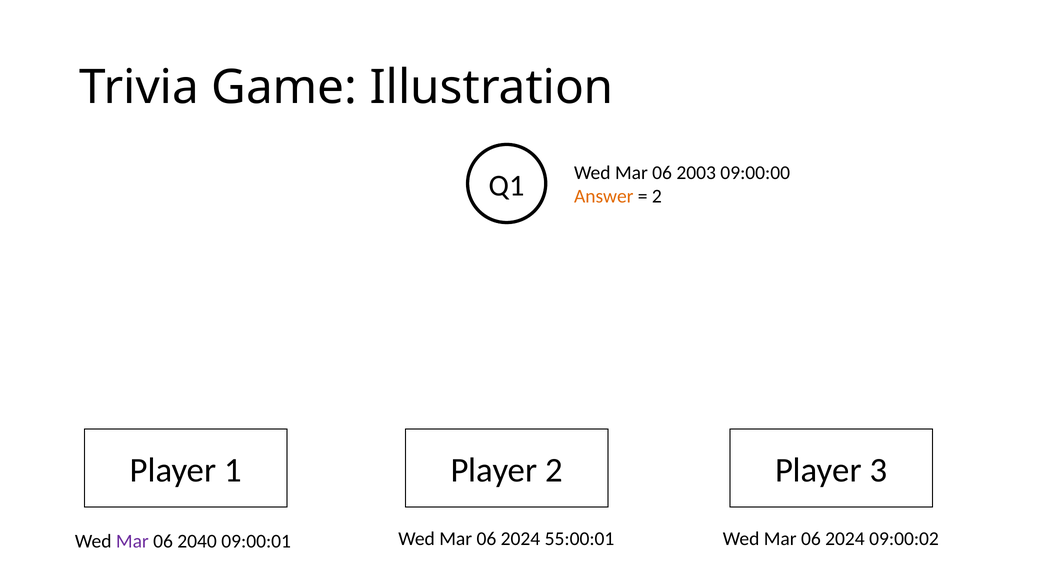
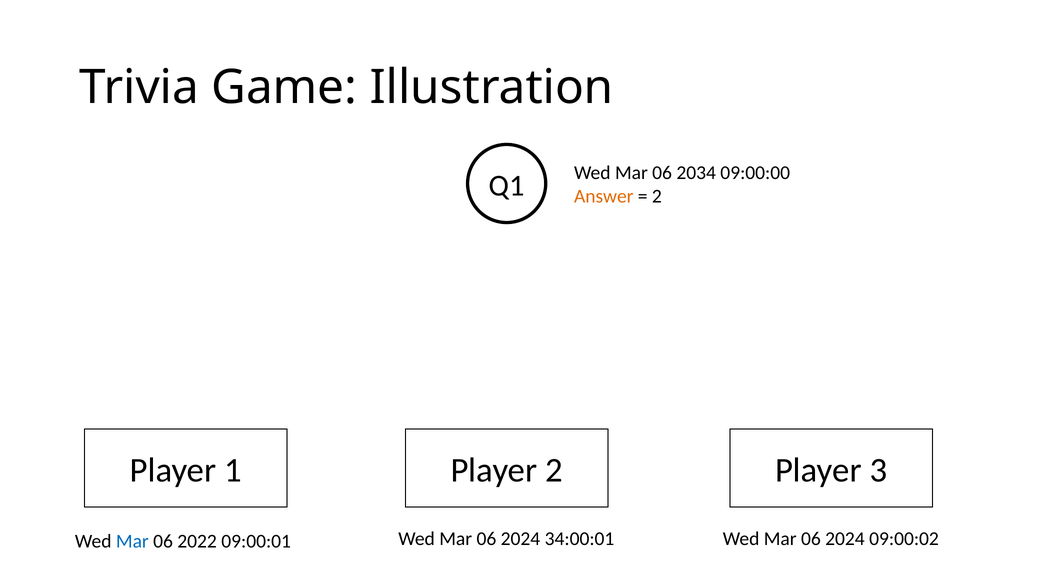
2003: 2003 -> 2034
Mar at (132, 541) colour: purple -> blue
2040: 2040 -> 2022
55:00:01: 55:00:01 -> 34:00:01
